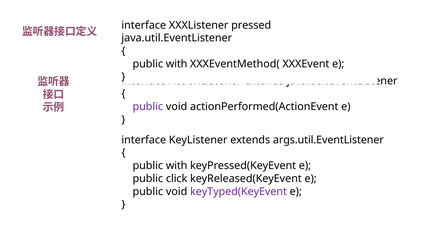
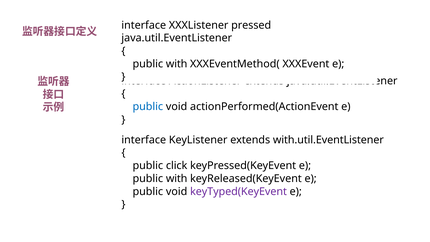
public at (148, 107) colour: purple -> blue
args.util.EventListener: args.util.EventListener -> with.util.EventListener
with at (177, 166): with -> click
click at (177, 178): click -> with
